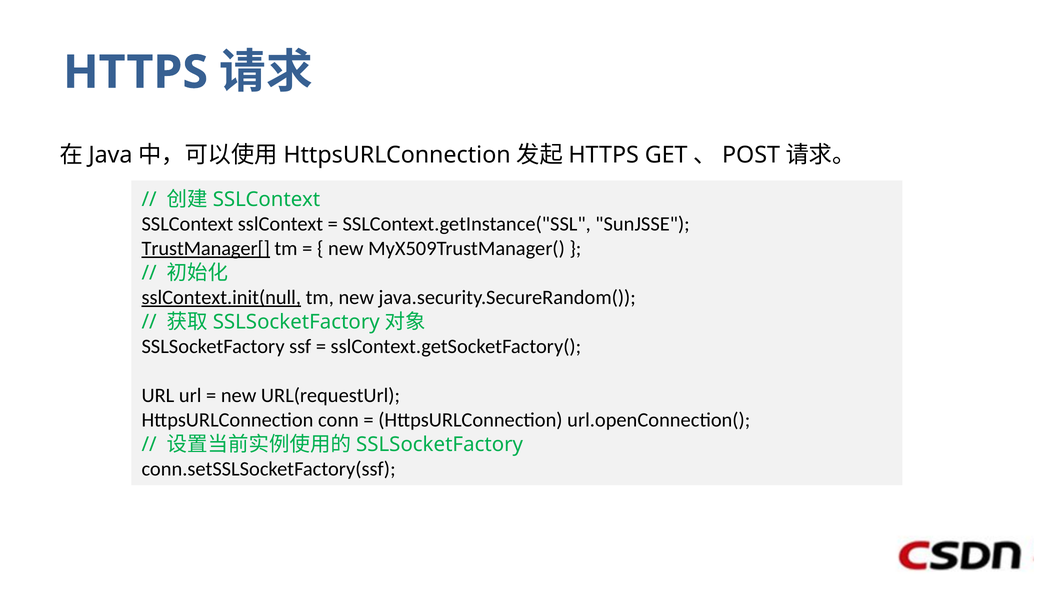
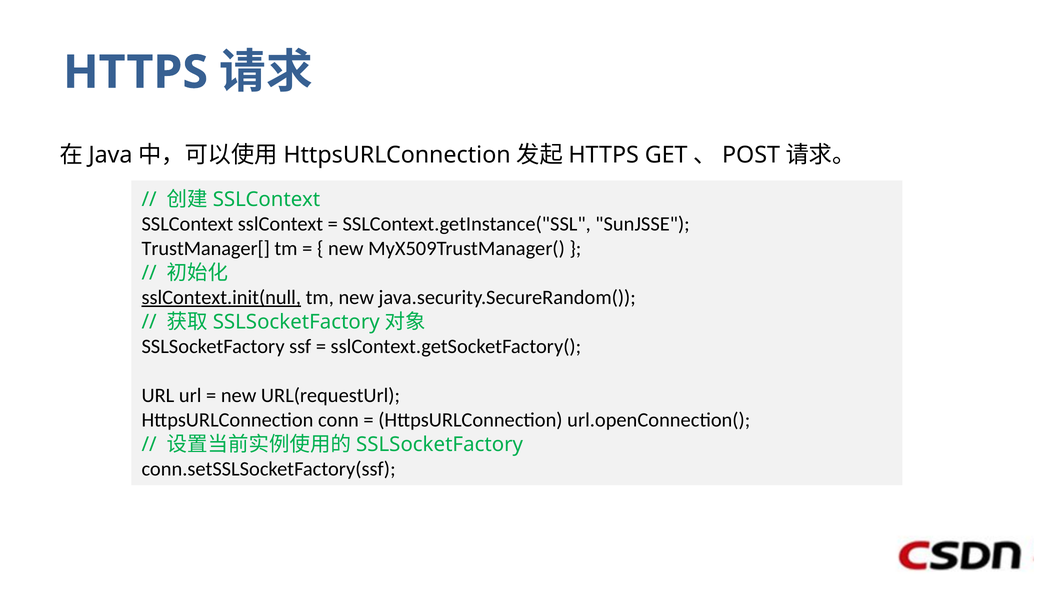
TrustManager[ underline: present -> none
